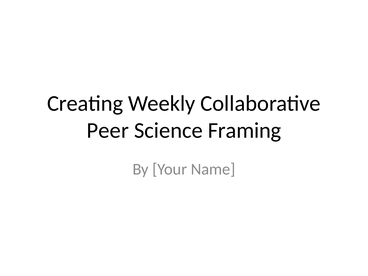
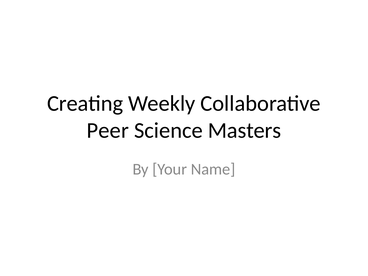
Framing: Framing -> Masters
